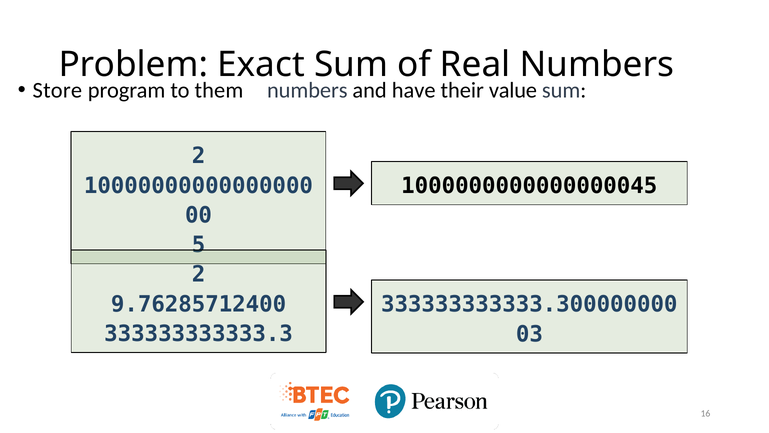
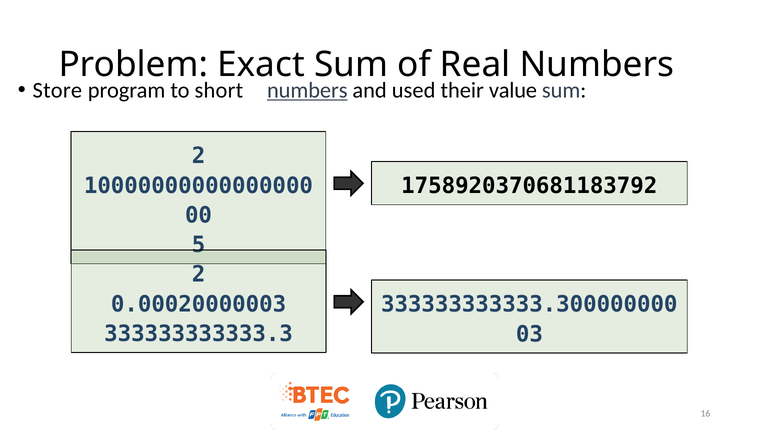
them: them -> short
numbers at (307, 90) underline: none -> present
have: have -> used
1000000000000000045: 1000000000000000045 -> 1758920370681183792
9.76285712400: 9.76285712400 -> 0.00020000003
